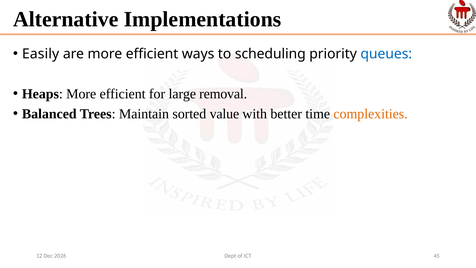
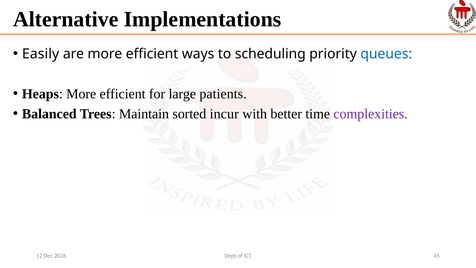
removal: removal -> patients
value: value -> incur
complexities colour: orange -> purple
